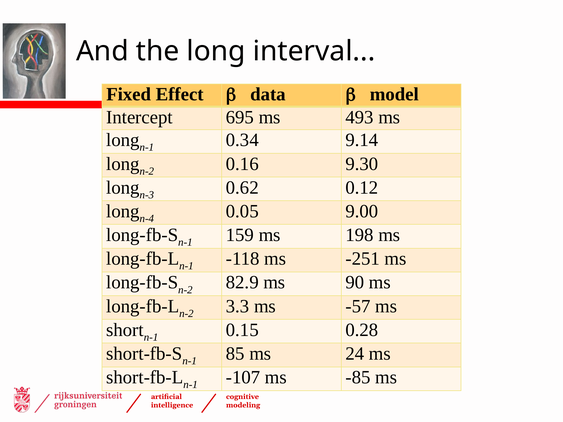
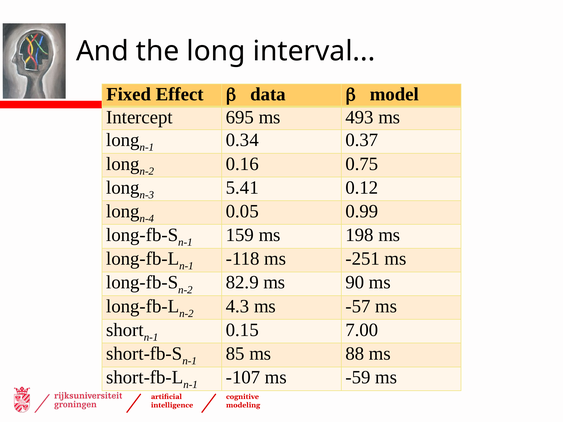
9.14: 9.14 -> 0.37
9.30: 9.30 -> 0.75
0.62: 0.62 -> 5.41
9.00: 9.00 -> 0.99
3.3: 3.3 -> 4.3
0.28: 0.28 -> 7.00
24: 24 -> 88
-85: -85 -> -59
